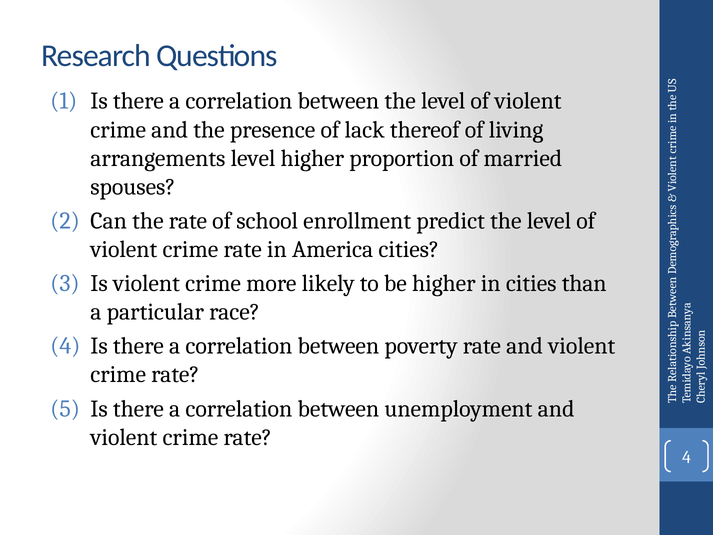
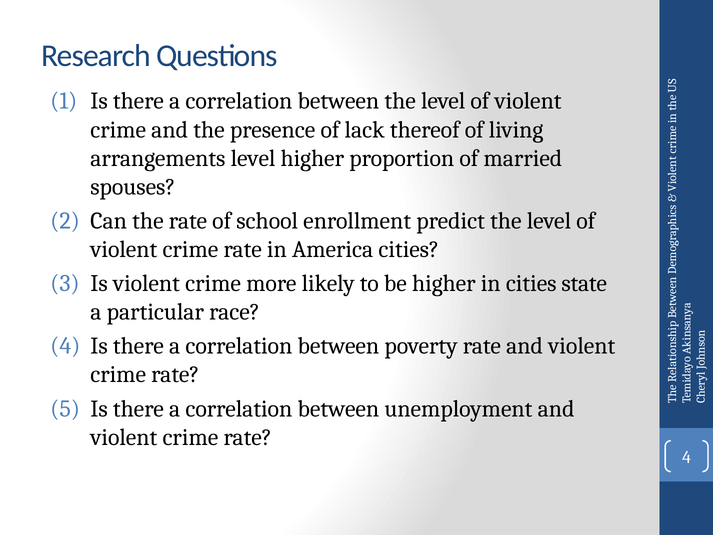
than: than -> state
